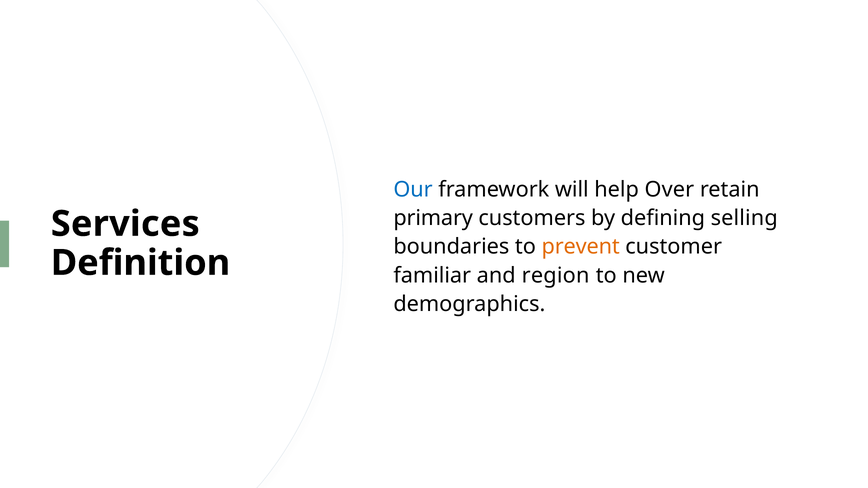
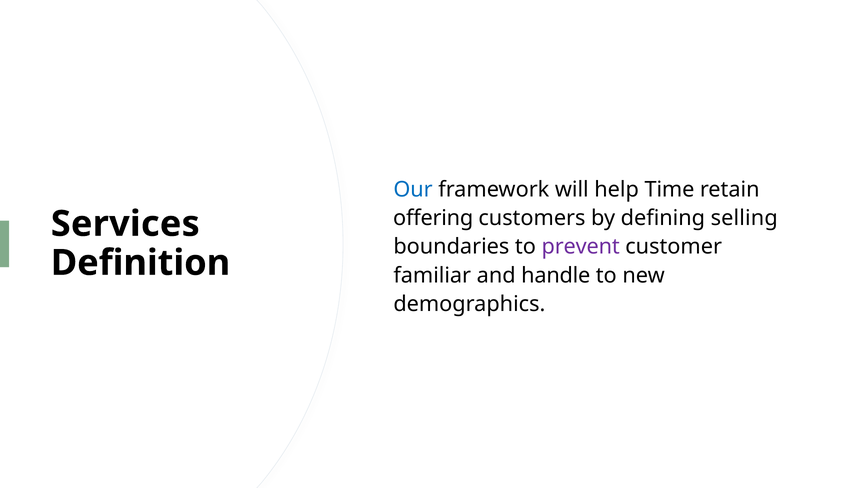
Over: Over -> Time
primary: primary -> offering
prevent colour: orange -> purple
region: region -> handle
